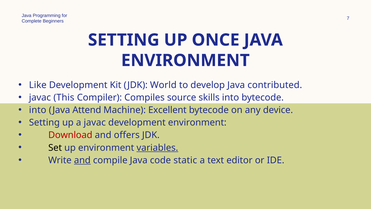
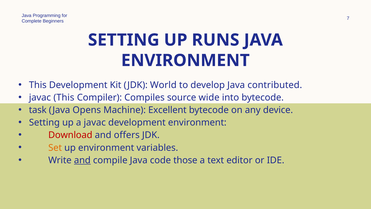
ONCE: ONCE -> RUNS
Like at (38, 85): Like -> This
skills: skills -> wide
into at (38, 110): into -> task
Attend: Attend -> Opens
Set colour: black -> orange
variables underline: present -> none
static: static -> those
